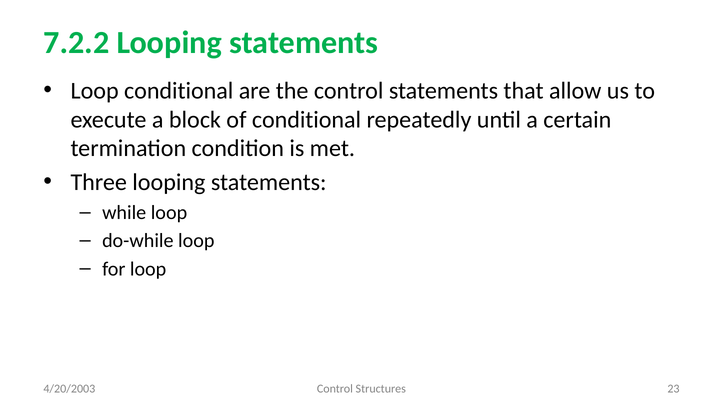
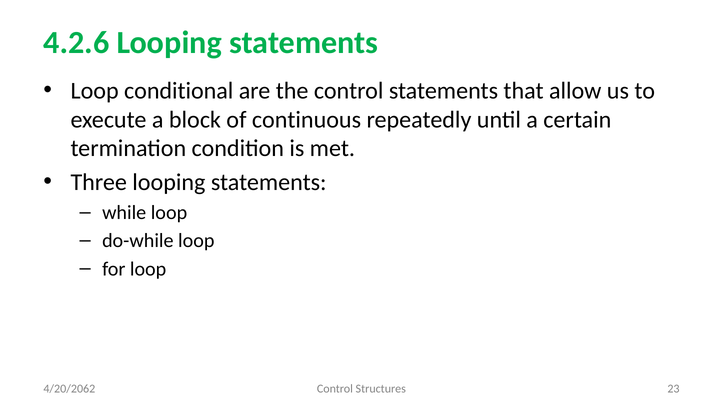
7.2.2: 7.2.2 -> 4.2.6
of conditional: conditional -> continuous
4/20/2003: 4/20/2003 -> 4/20/2062
